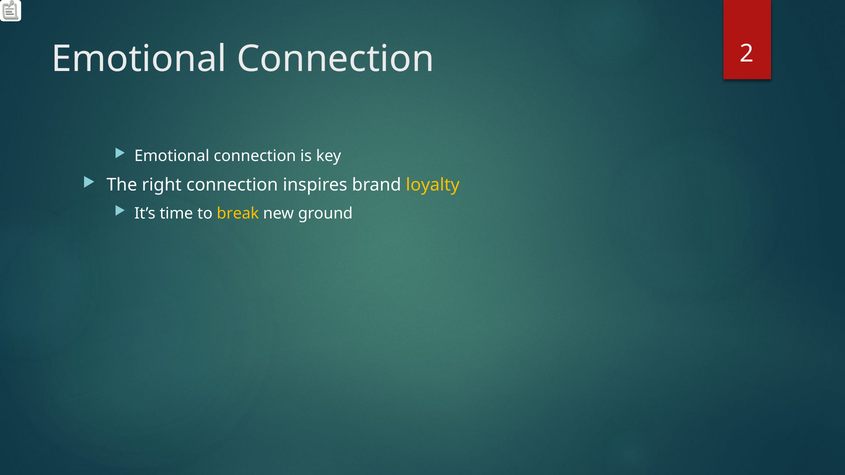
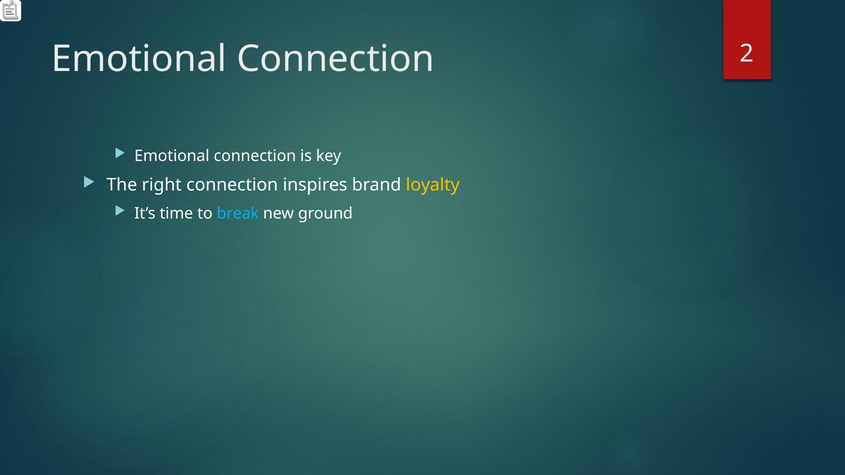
break colour: yellow -> light blue
